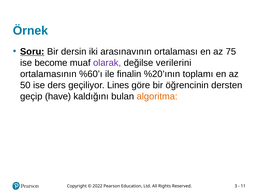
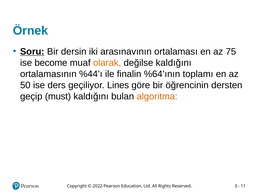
olarak colour: purple -> orange
değilse verilerini: verilerini -> kaldığını
%60’ı: %60’ı -> %44’ı
%20’ının: %20’ının -> %64’ının
have: have -> must
